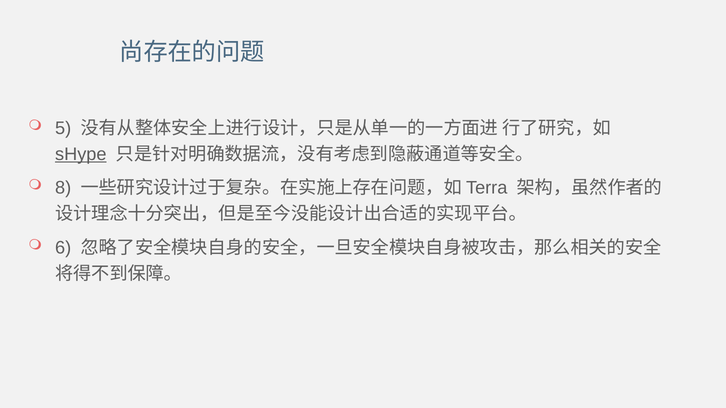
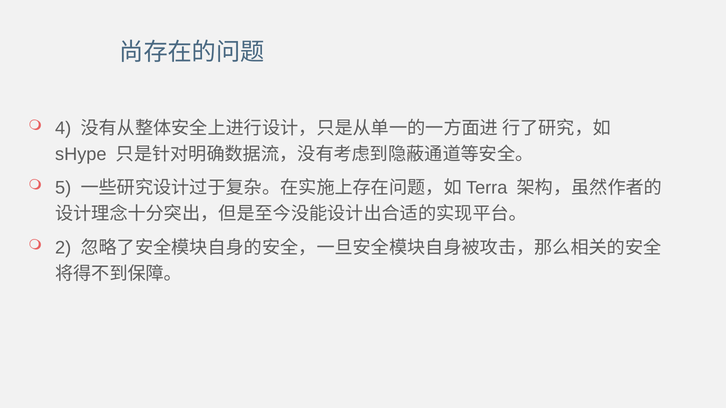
5: 5 -> 4
sHype underline: present -> none
8: 8 -> 5
6: 6 -> 2
